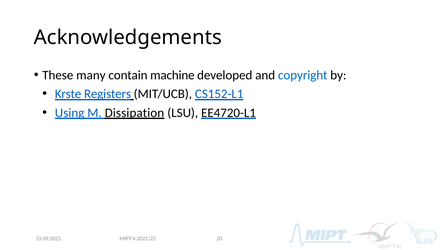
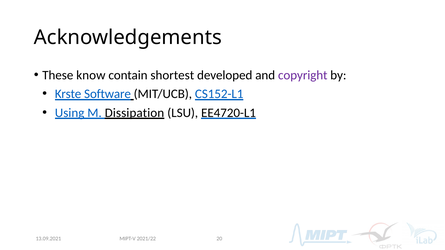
many: many -> know
machine: machine -> shortest
copyright colour: blue -> purple
Registers: Registers -> Software
